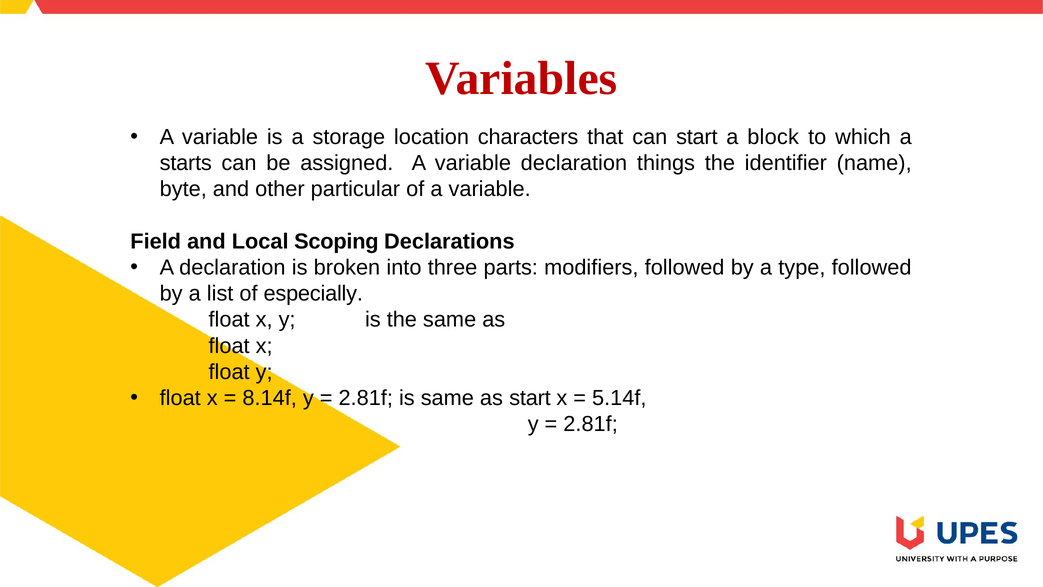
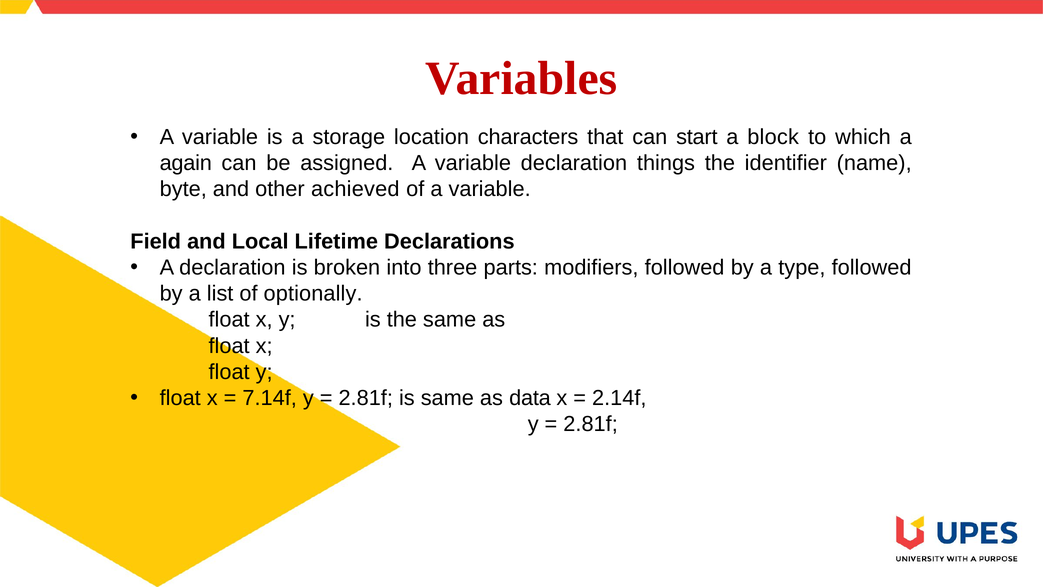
starts: starts -> again
particular: particular -> achieved
Scoping: Scoping -> Lifetime
especially: especially -> optionally
8.14f: 8.14f -> 7.14f
as start: start -> data
5.14f: 5.14f -> 2.14f
